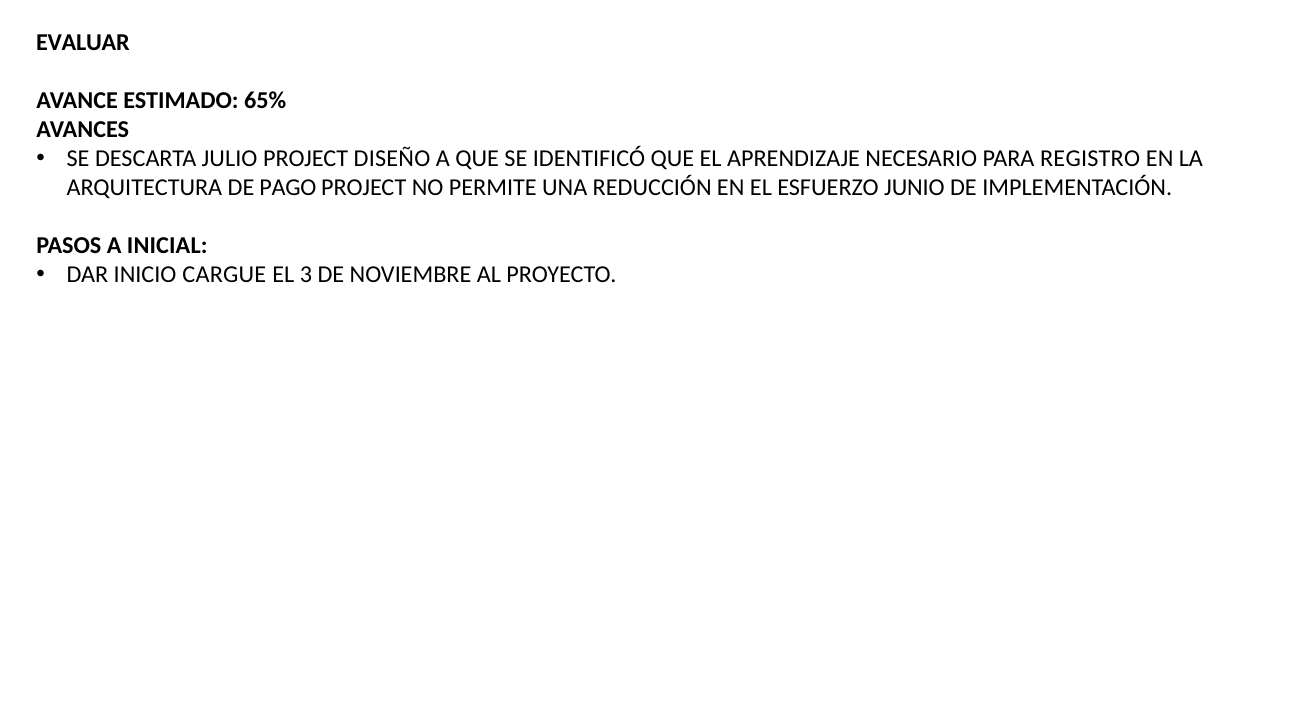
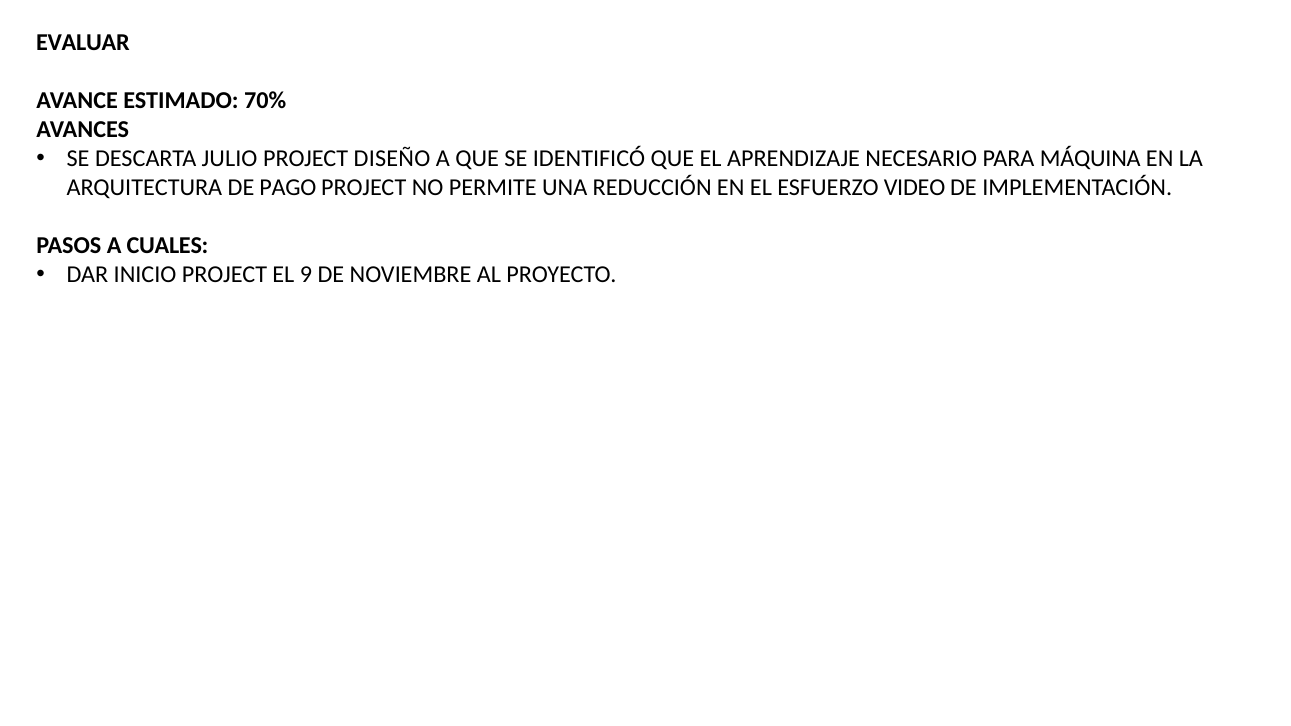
65%: 65% -> 70%
REGISTRO: REGISTRO -> MÁQUINA
JUNIO: JUNIO -> VIDEO
INICIAL: INICIAL -> CUALES
INICIO CARGUE: CARGUE -> PROJECT
3: 3 -> 9
